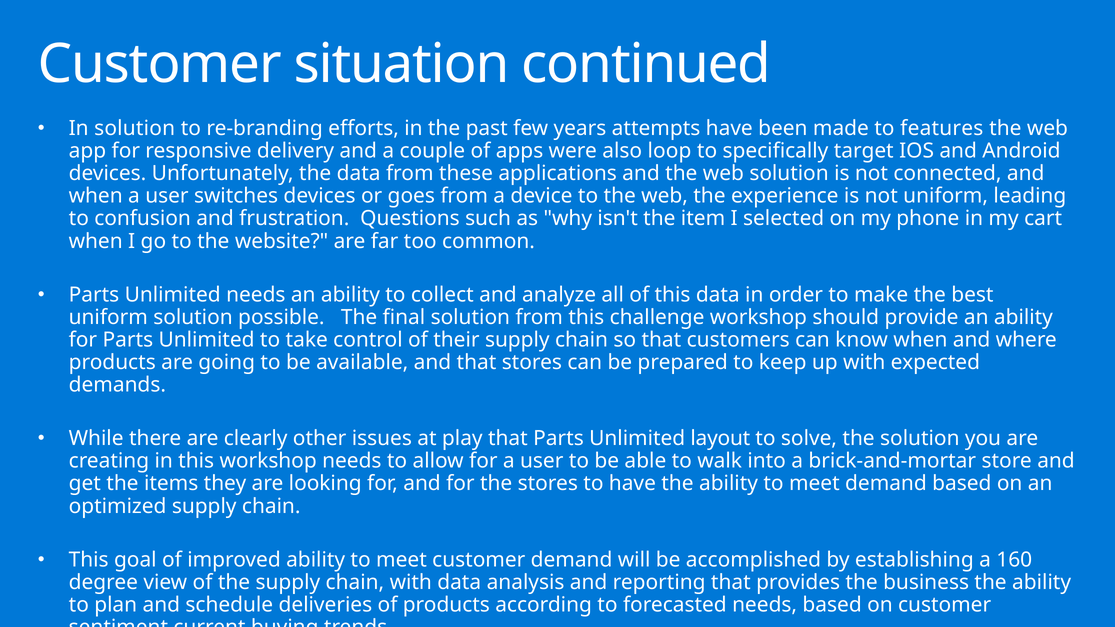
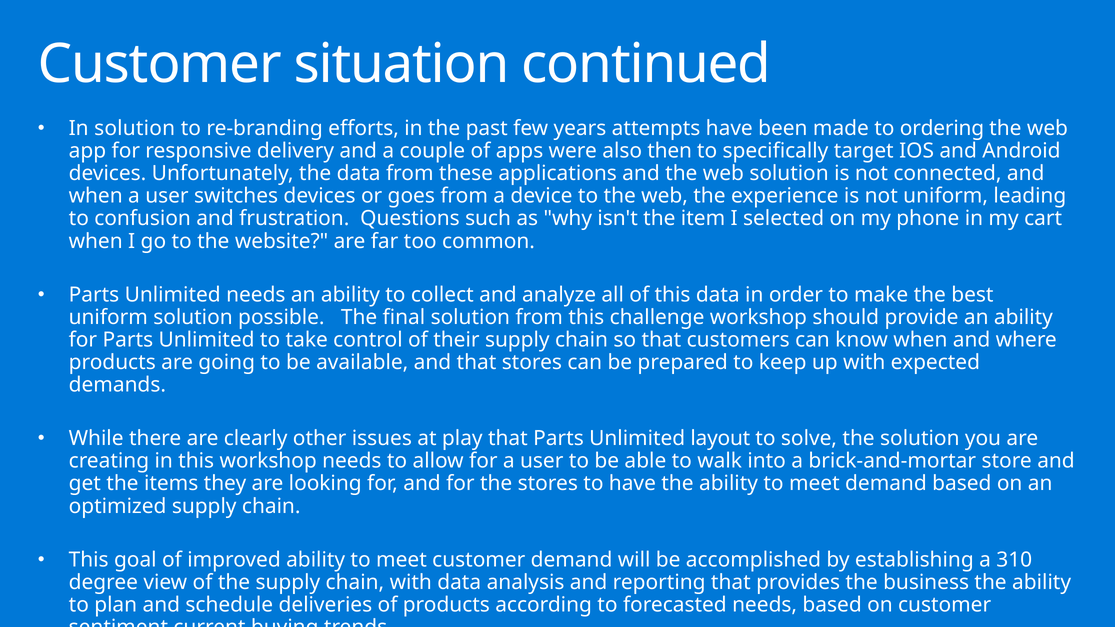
features: features -> ordering
loop: loop -> then
160: 160 -> 310
